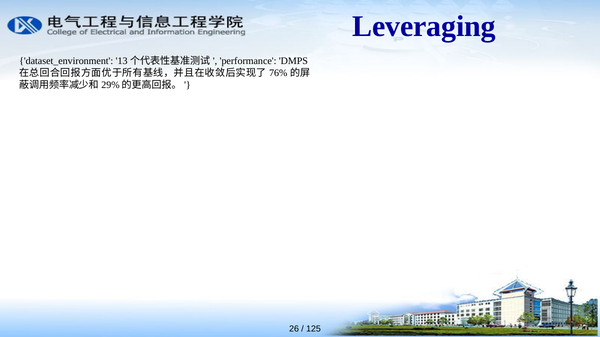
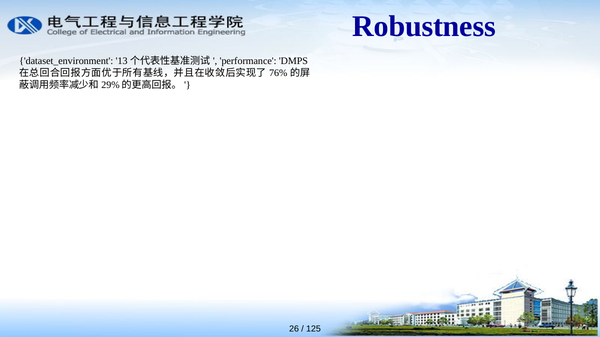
Leveraging: Leveraging -> Robustness
